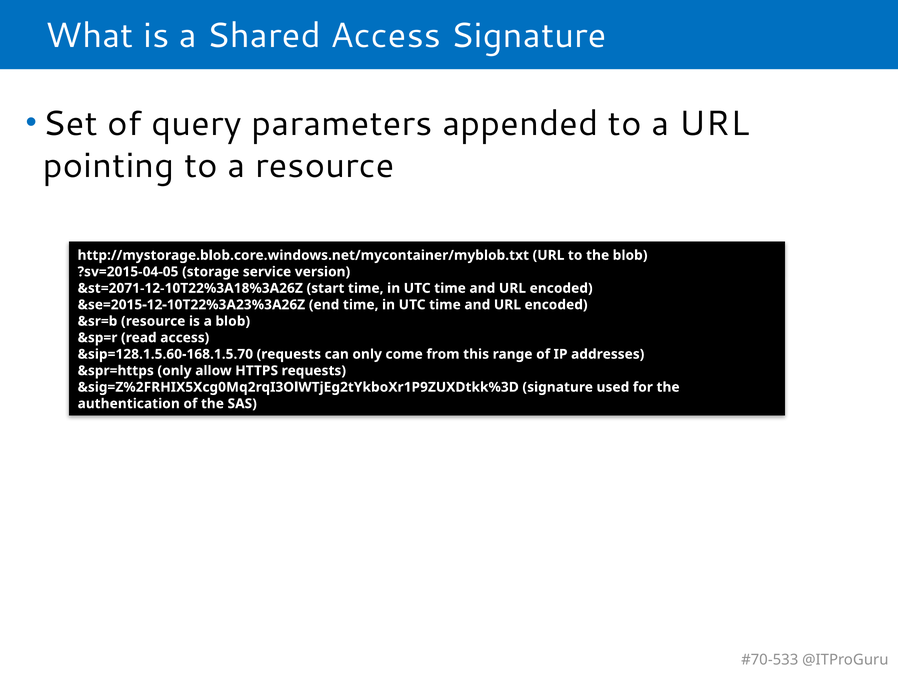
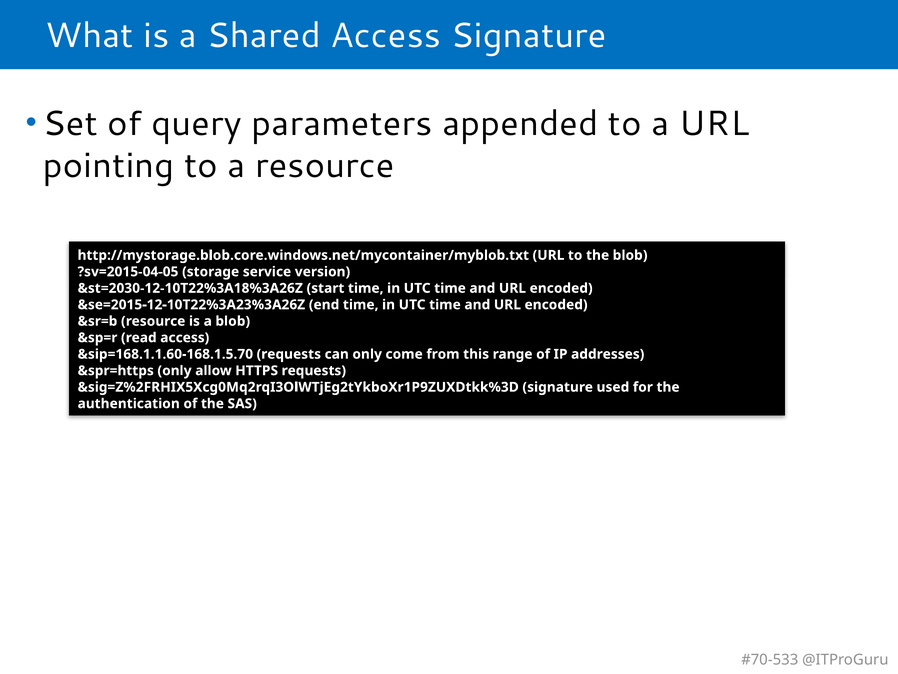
&st=2071-12-10T22%3A18%3A26Z: &st=2071-12-10T22%3A18%3A26Z -> &st=2030-12-10T22%3A18%3A26Z
&sip=128.1.5.60-168.1.5.70: &sip=128.1.5.60-168.1.5.70 -> &sip=168.1.1.60-168.1.5.70
